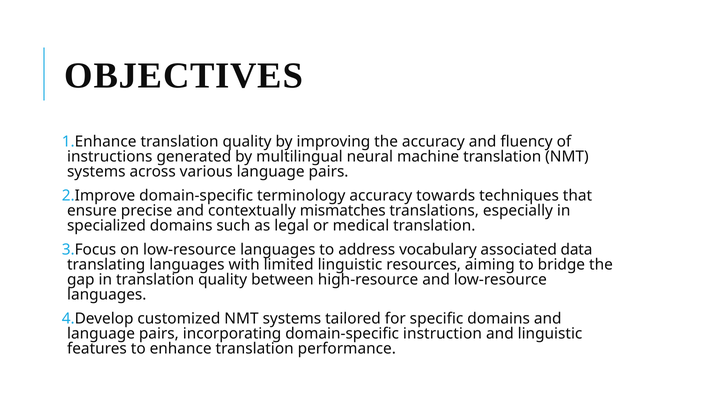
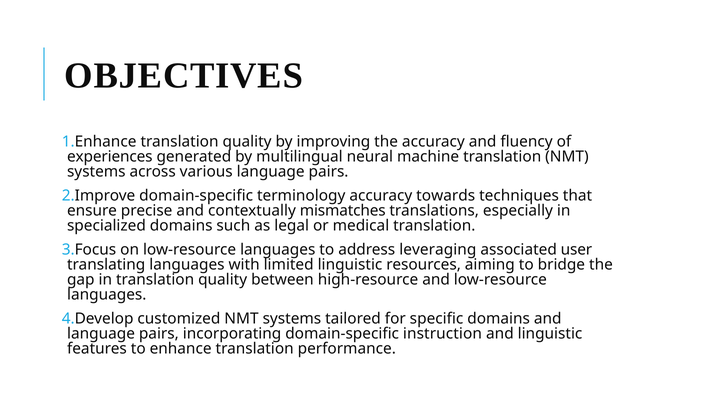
instructions: instructions -> experiences
vocabulary: vocabulary -> leveraging
data: data -> user
